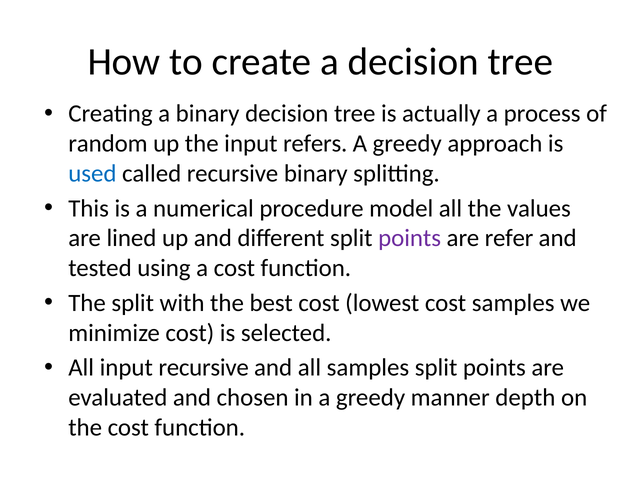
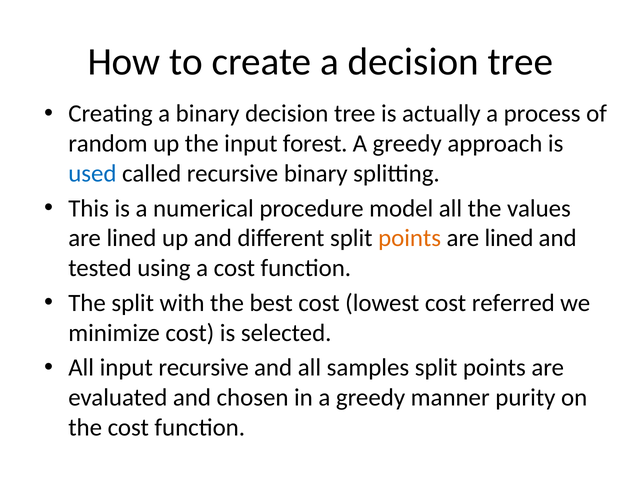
refers: refers -> forest
points at (410, 239) colour: purple -> orange
refer at (509, 239): refer -> lined
cost samples: samples -> referred
depth: depth -> purity
